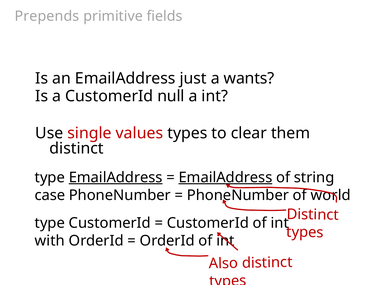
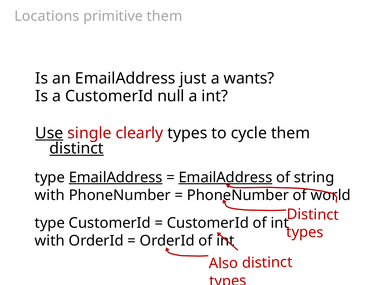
Prepends: Prepends -> Locations
primitive fields: fields -> them
Use underline: none -> present
values: values -> clearly
clear: clear -> cycle
distinct at (77, 148) underline: none -> present
case at (50, 195): case -> with
